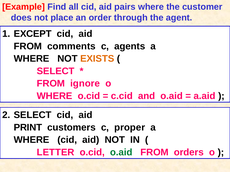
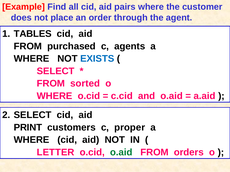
EXCEPT: EXCEPT -> TABLES
comments: comments -> purchased
EXISTS colour: orange -> blue
ignore: ignore -> sorted
